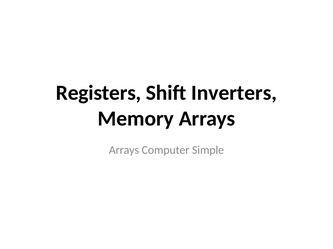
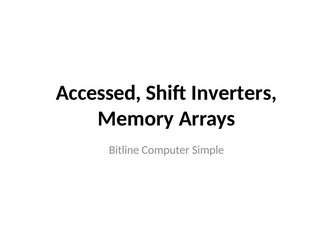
Registers: Registers -> Accessed
Arrays at (124, 151): Arrays -> Bitline
